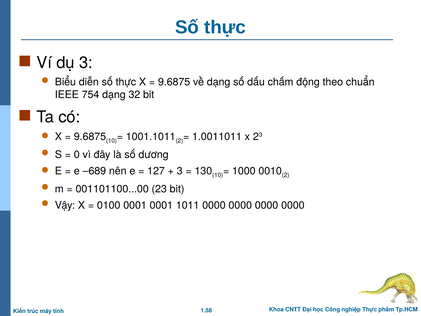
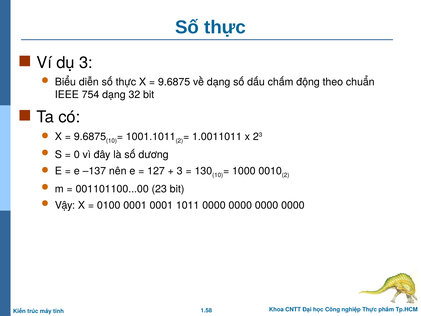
–689: –689 -> –137
